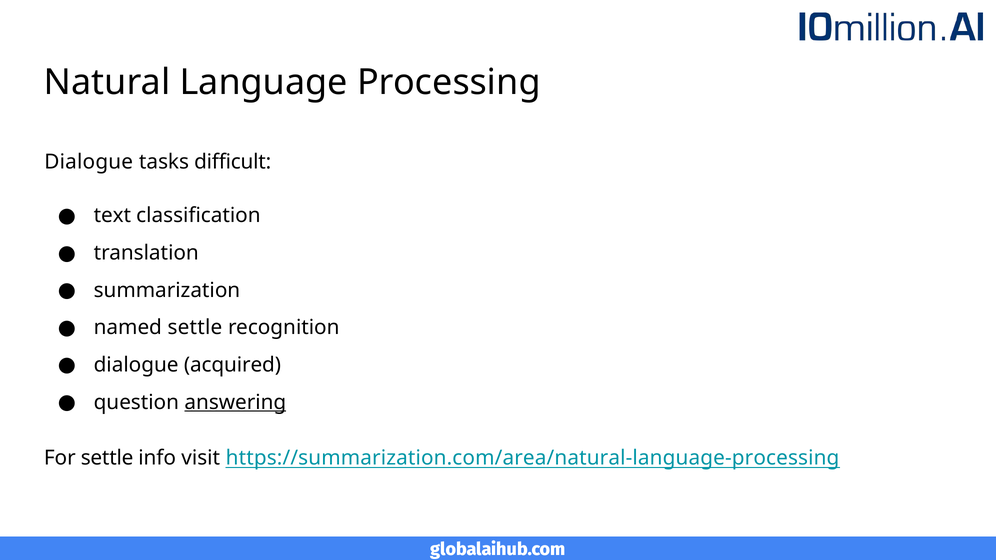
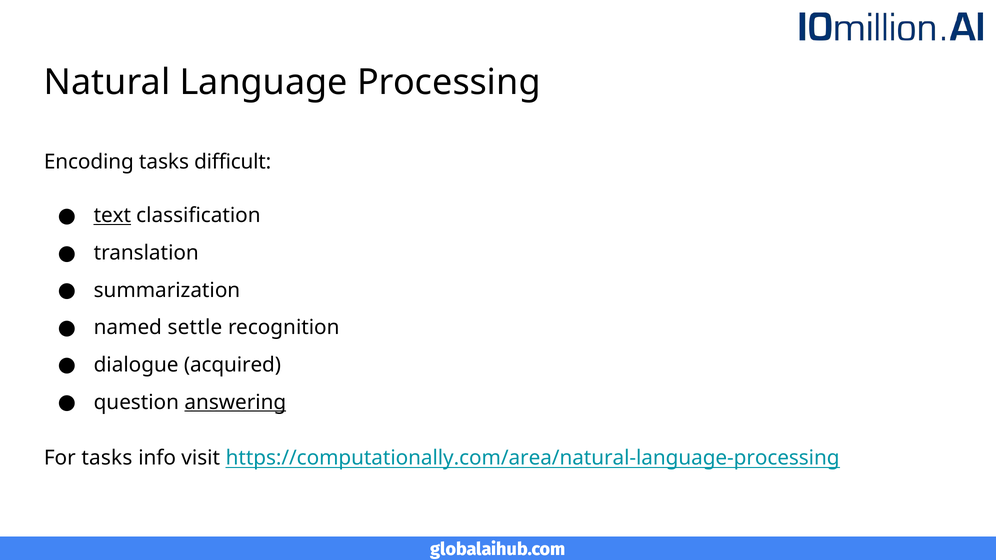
Dialogue at (89, 162): Dialogue -> Encoding
text underline: none -> present
For settle: settle -> tasks
https://summarization.com/area/natural-language-processing: https://summarization.com/area/natural-language-processing -> https://computationally.com/area/natural-language-processing
